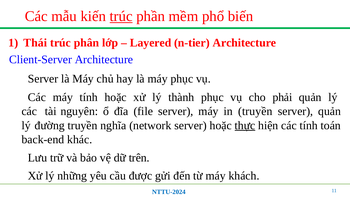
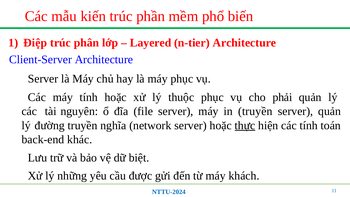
trúc at (121, 16) underline: present -> none
Thái: Thái -> Điệp
thành: thành -> thuộc
trên: trên -> biệt
